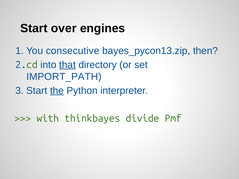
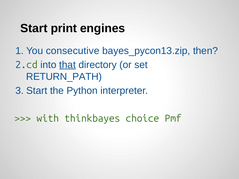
over: over -> print
IMPORT_PATH: IMPORT_PATH -> RETURN_PATH
the underline: present -> none
divide: divide -> choice
